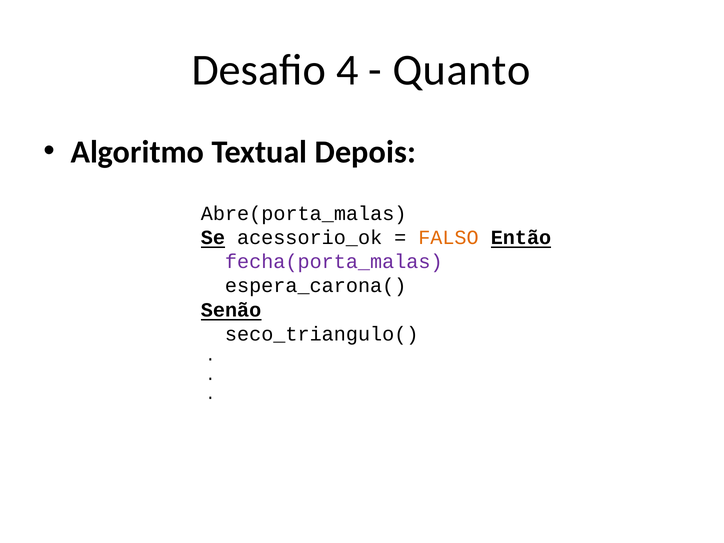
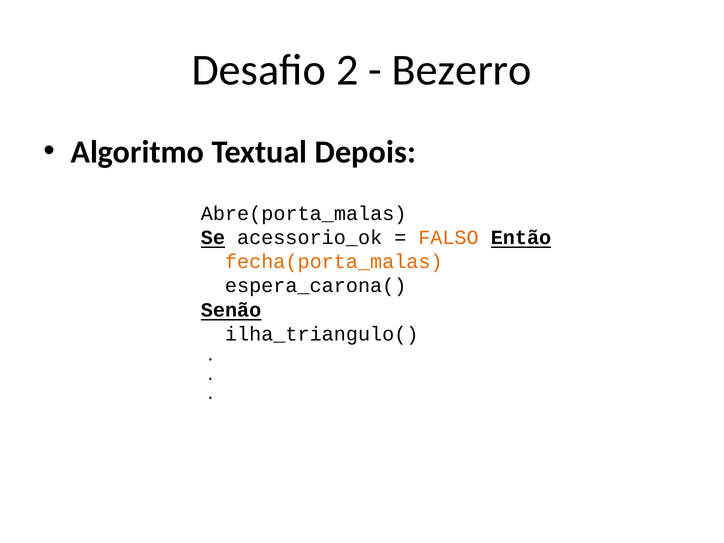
4: 4 -> 2
Quanto: Quanto -> Bezerro
fecha(porta_malas colour: purple -> orange
seco_triangulo(: seco_triangulo( -> ilha_triangulo(
